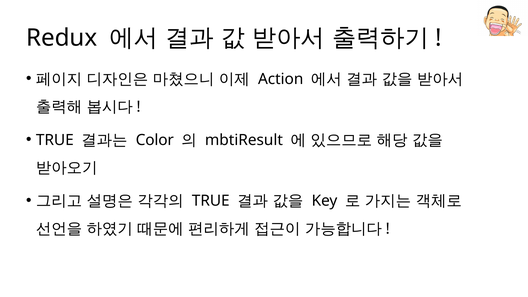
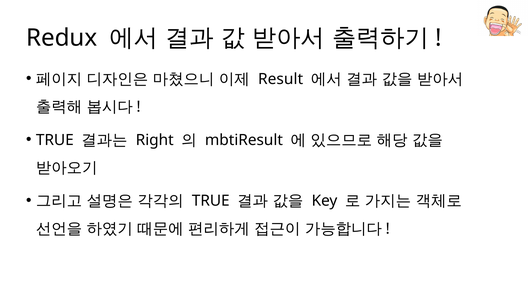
Action: Action -> Result
Color: Color -> Right
